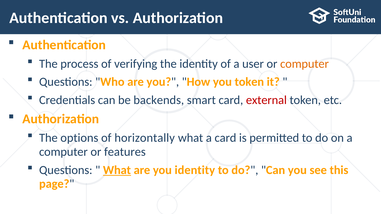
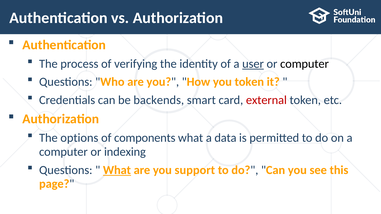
user underline: none -> present
computer at (305, 64) colour: orange -> black
horizontally: horizontally -> components
a card: card -> data
features: features -> indexing
you identity: identity -> support
